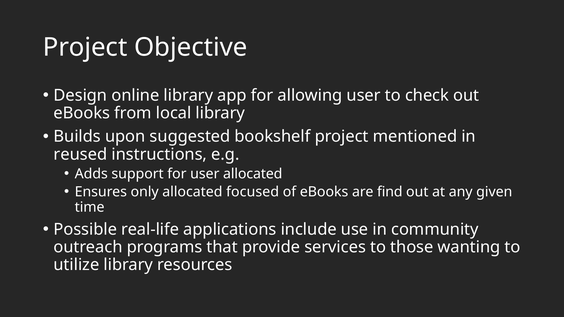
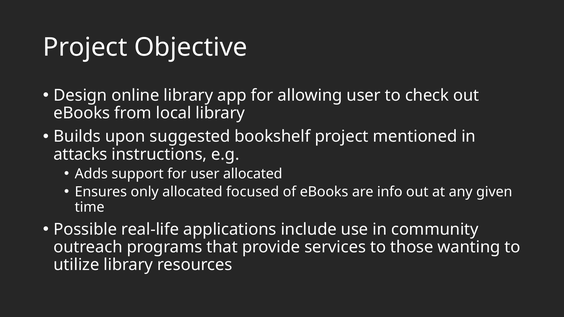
reused: reused -> attacks
find: find -> info
